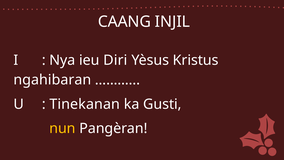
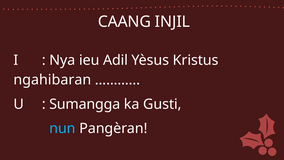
Diri: Diri -> Adil
Tinekanan: Tinekanan -> Sumangga
nun colour: yellow -> light blue
